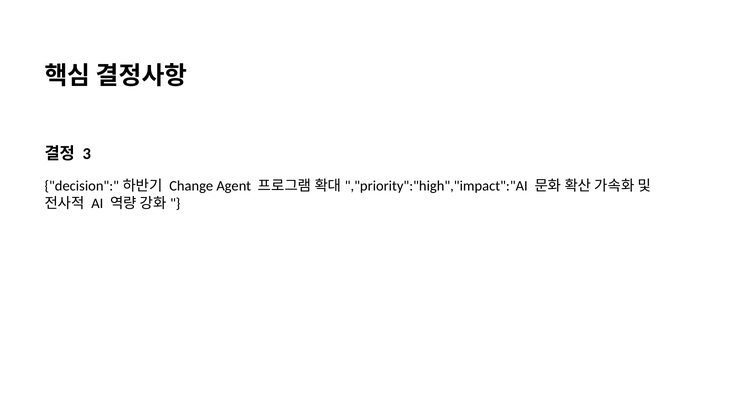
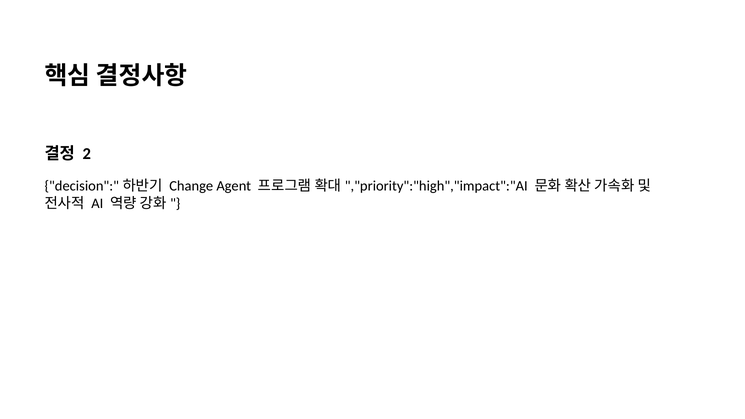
3: 3 -> 2
